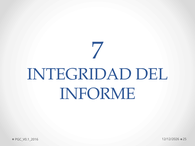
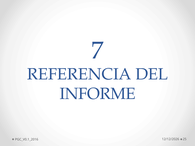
INTEGRIDAD: INTEGRIDAD -> REFERENCIA
